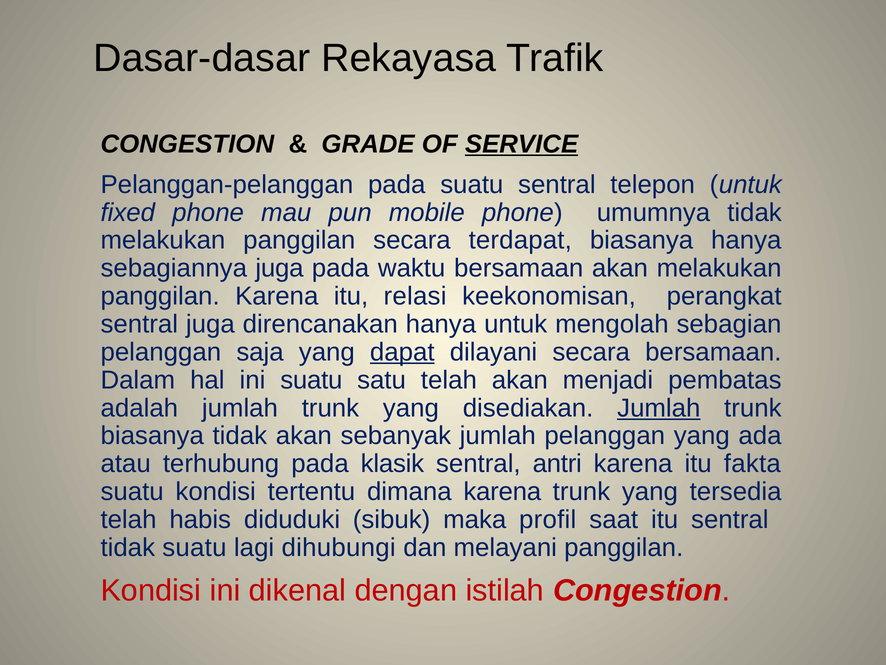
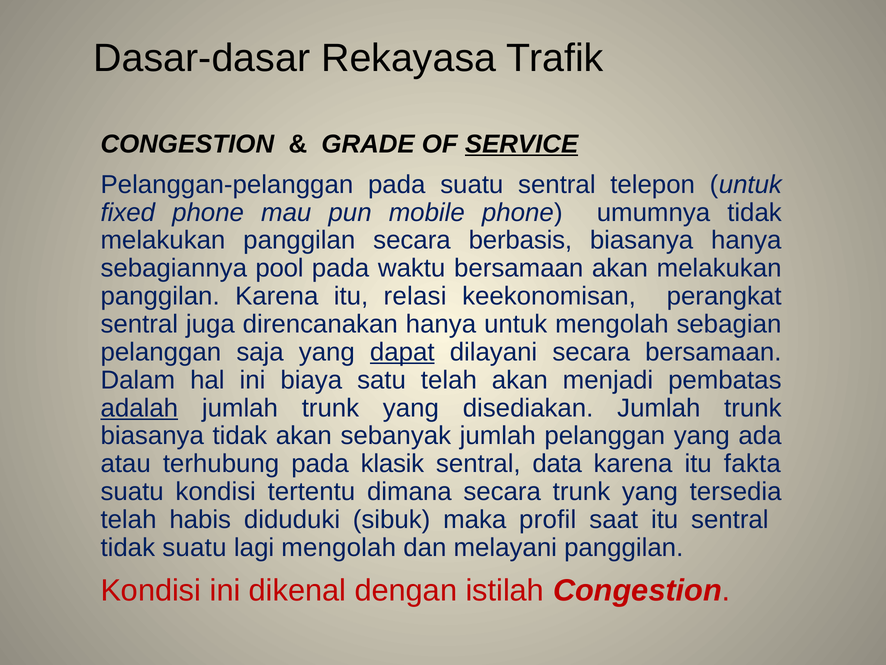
terdapat: terdapat -> berbasis
sebagiannya juga: juga -> pool
ini suatu: suatu -> biaya
adalah underline: none -> present
Jumlah at (659, 408) underline: present -> none
antri: antri -> data
dimana karena: karena -> secara
lagi dihubungi: dihubungi -> mengolah
